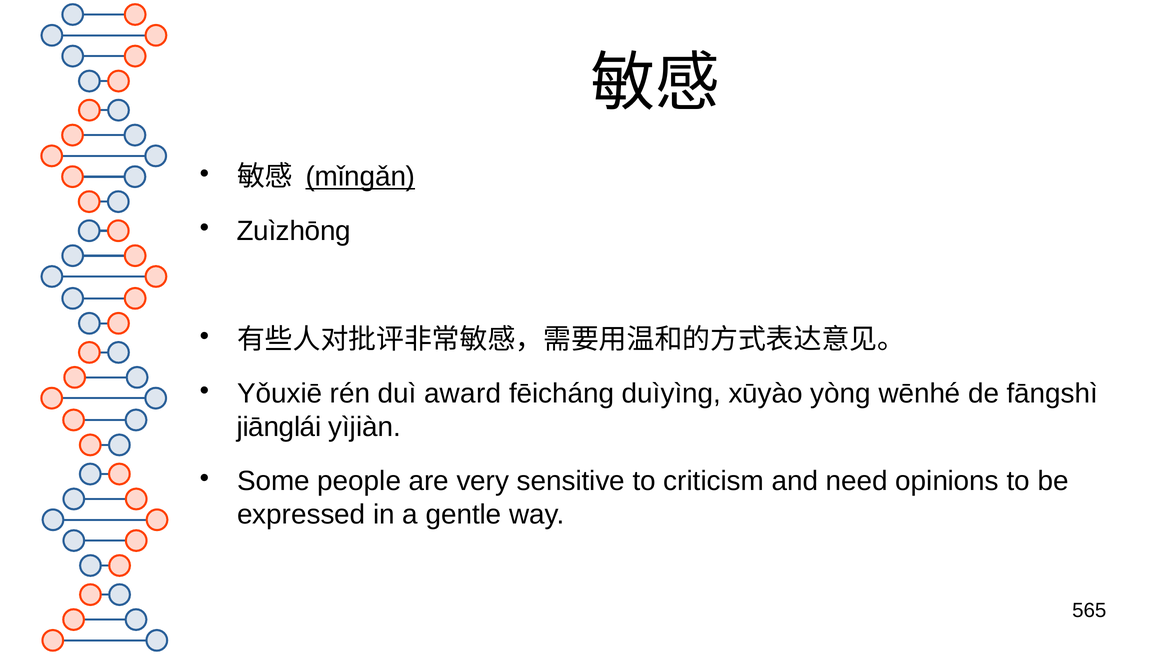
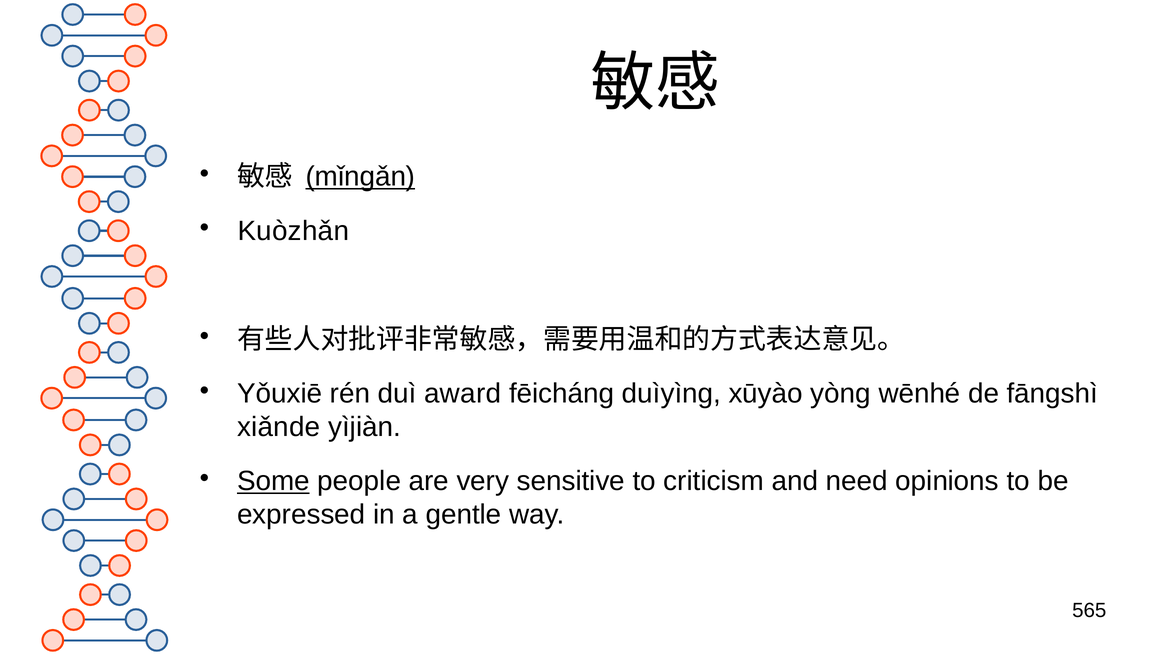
Zuìzhōng: Zuìzhōng -> Kuòzhǎn
jiānglái: jiānglái -> xiǎnde
Some underline: none -> present
